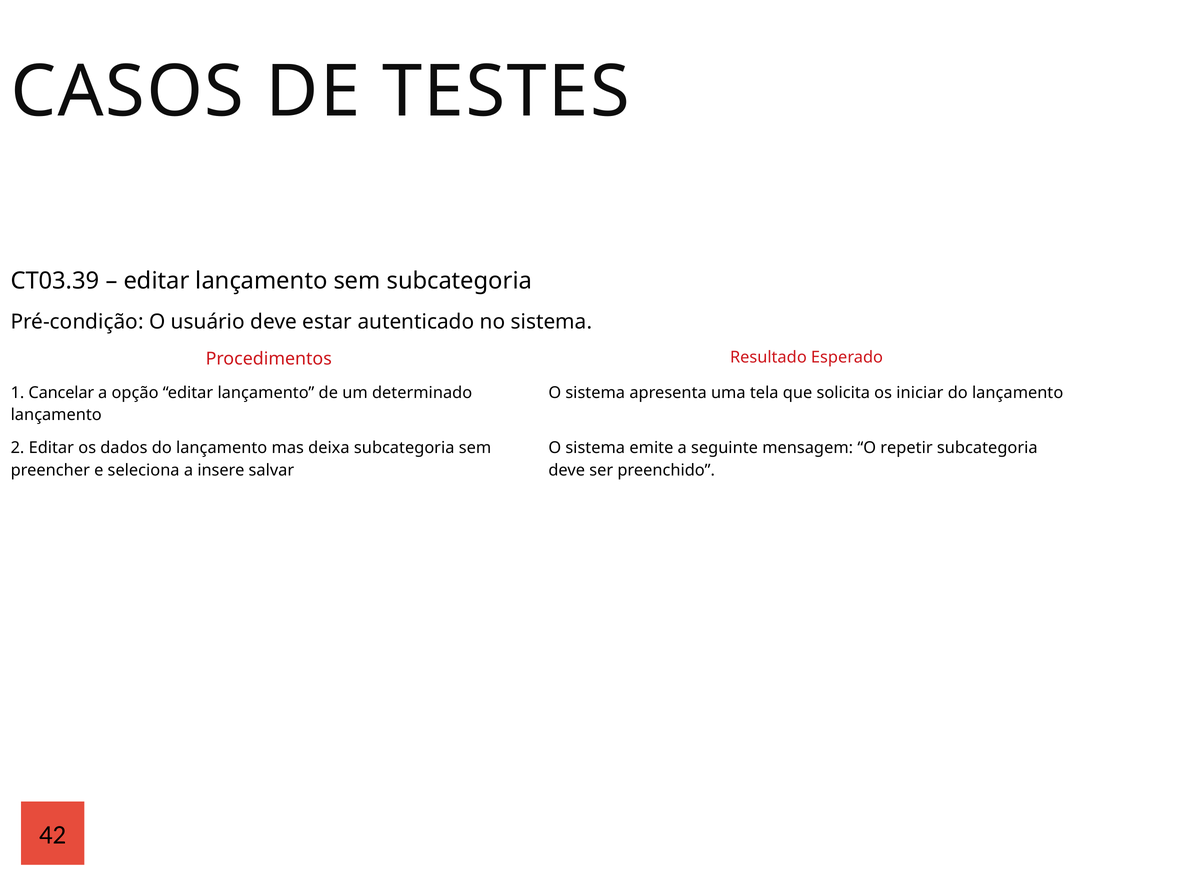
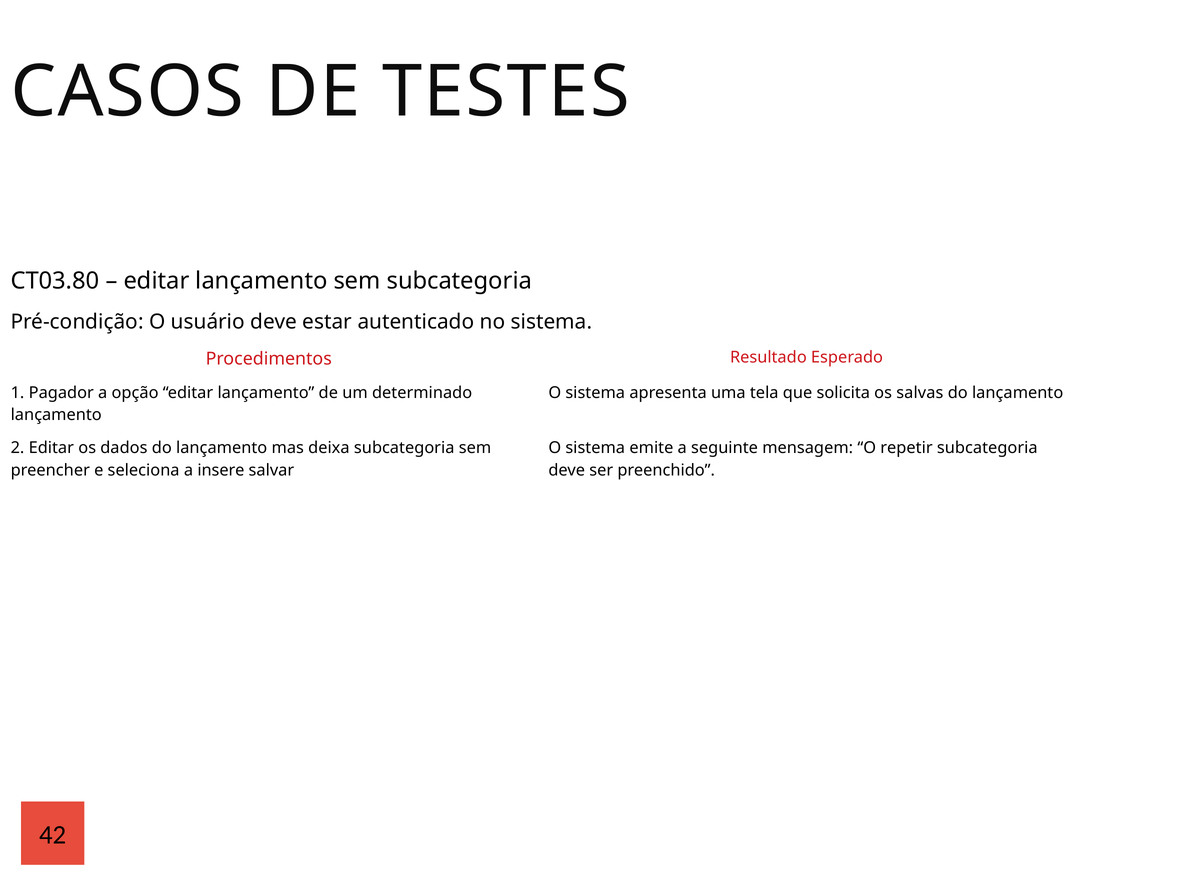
CT03.39: CT03.39 -> CT03.80
Cancelar: Cancelar -> Pagador
iniciar: iniciar -> salvas
